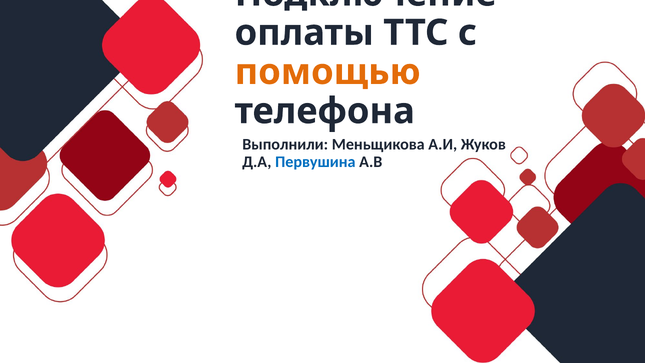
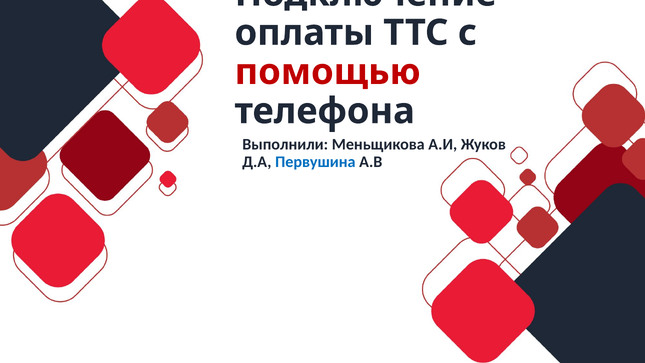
помощью colour: orange -> red
